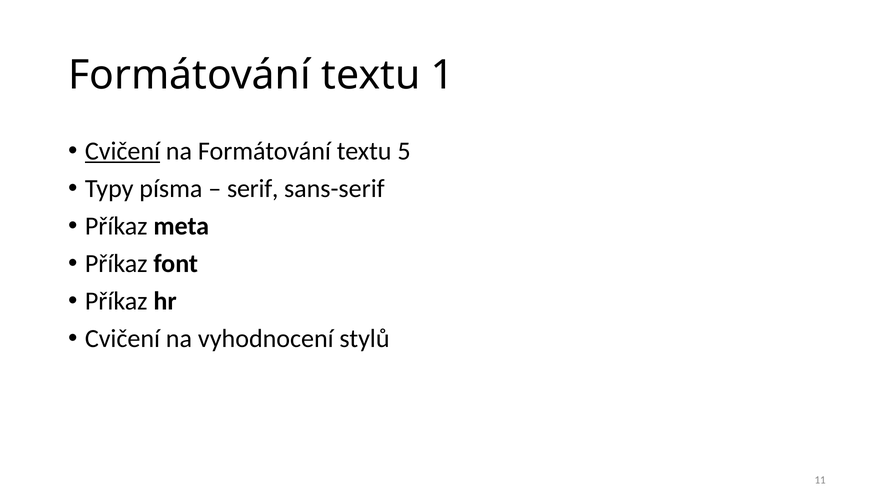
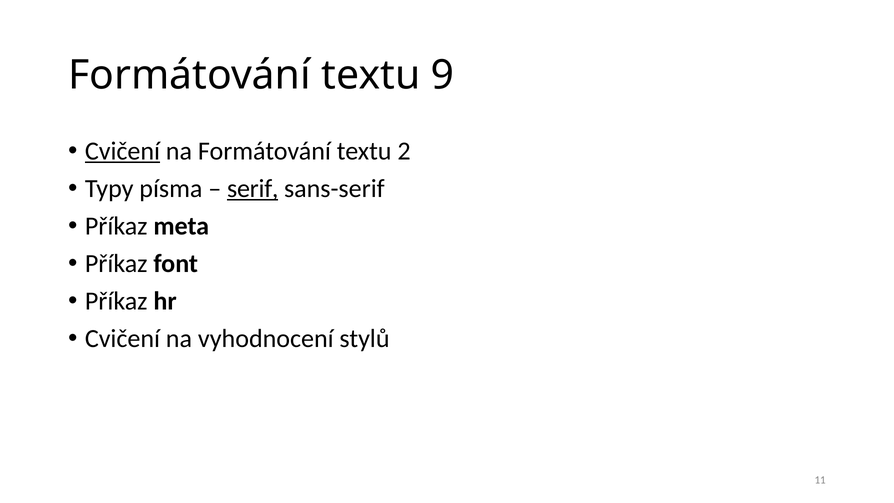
1: 1 -> 9
5: 5 -> 2
serif underline: none -> present
